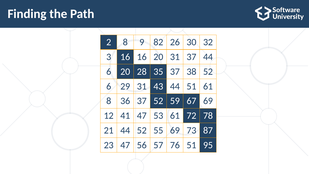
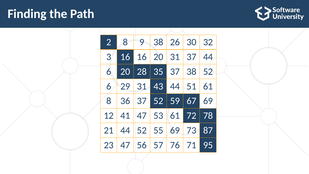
9 82: 82 -> 38
76 51: 51 -> 71
